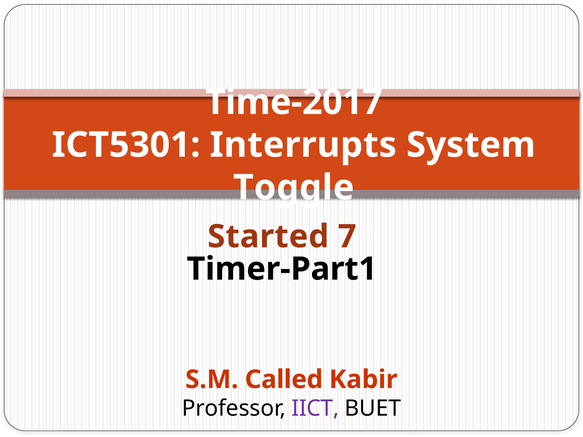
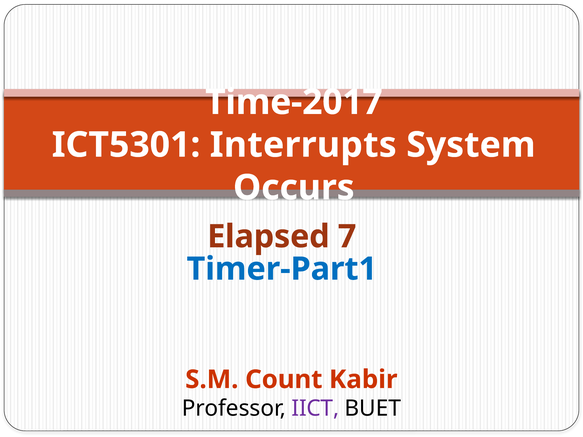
Toggle: Toggle -> Occurs
Started: Started -> Elapsed
Timer-Part1 colour: black -> blue
Called: Called -> Count
